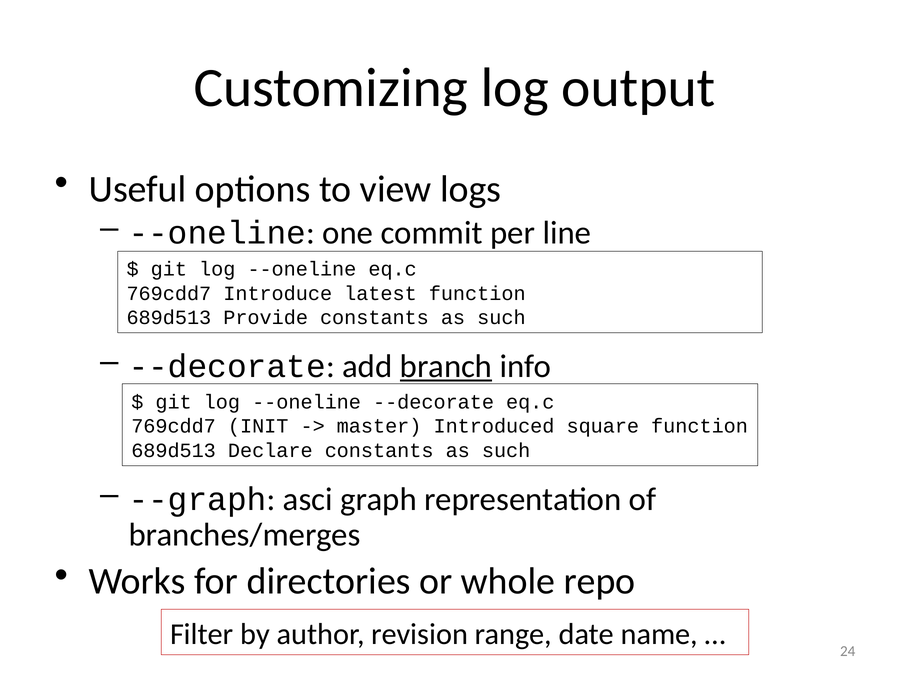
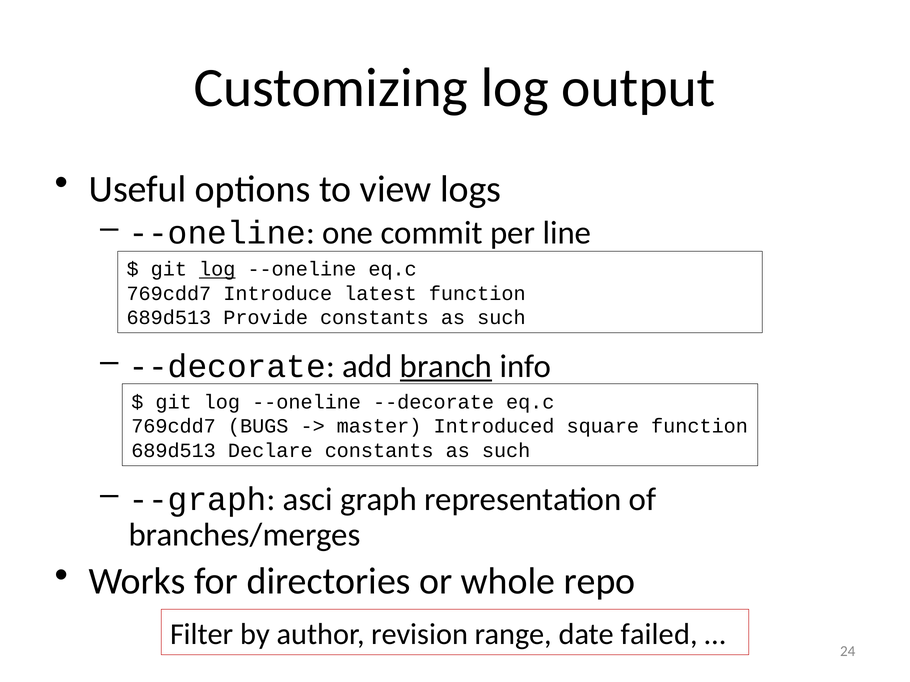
log at (217, 269) underline: none -> present
INIT: INIT -> BUGS
name: name -> failed
